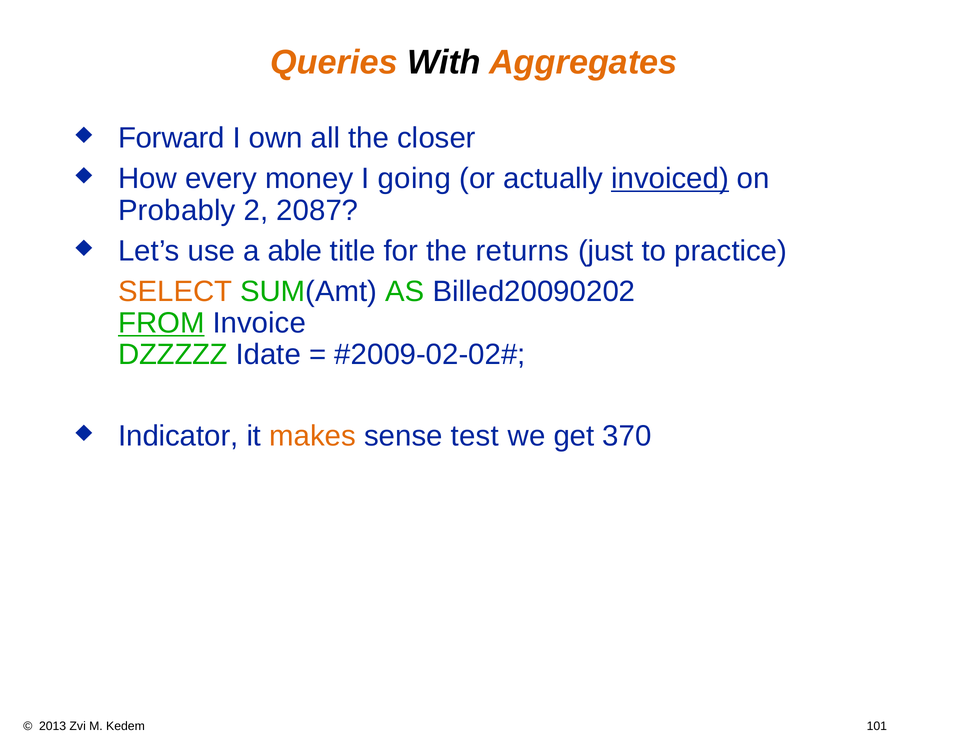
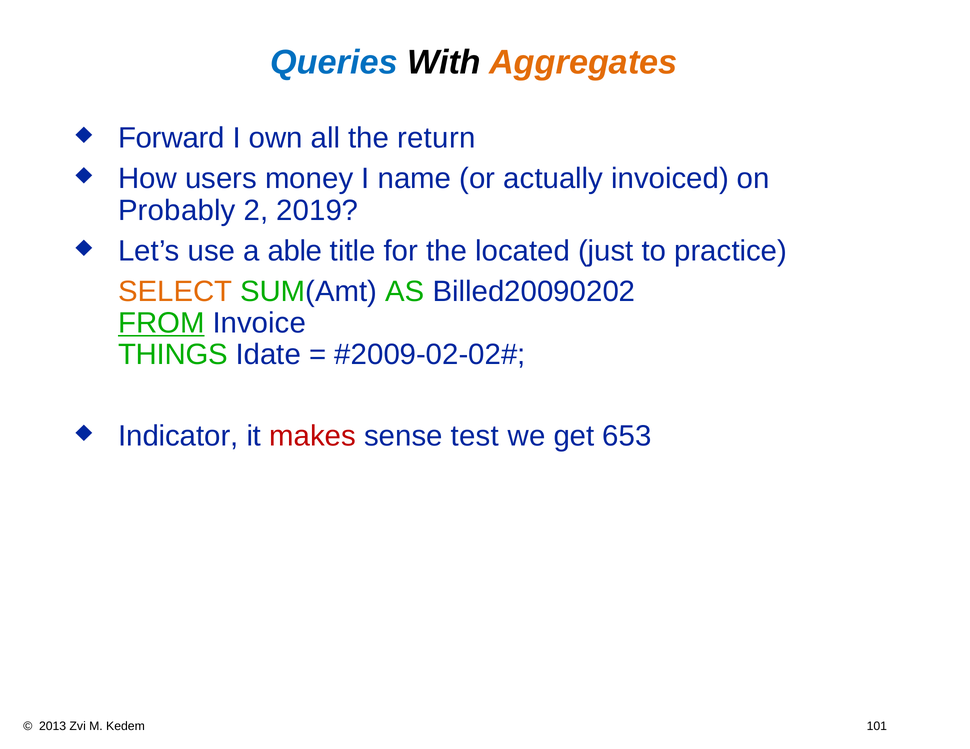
Queries colour: orange -> blue
closer: closer -> return
every: every -> users
going: going -> name
invoiced underline: present -> none
2087: 2087 -> 2019
returns: returns -> located
DZZZZZ: DZZZZZ -> THINGS
makes colour: orange -> red
370: 370 -> 653
